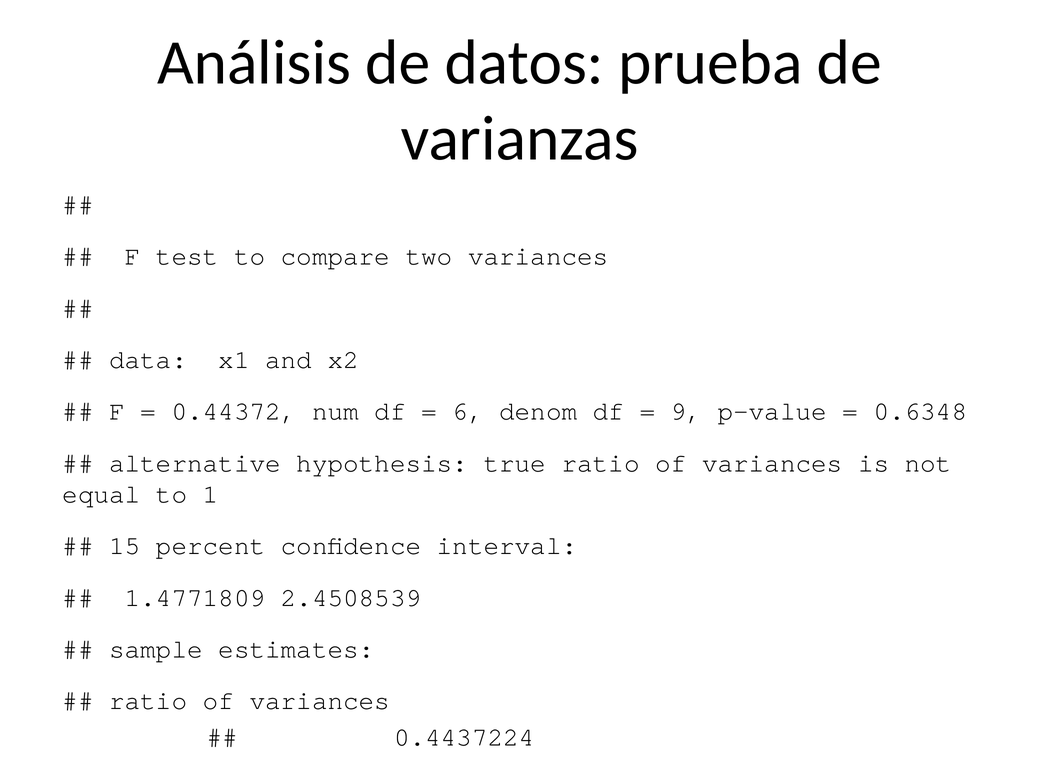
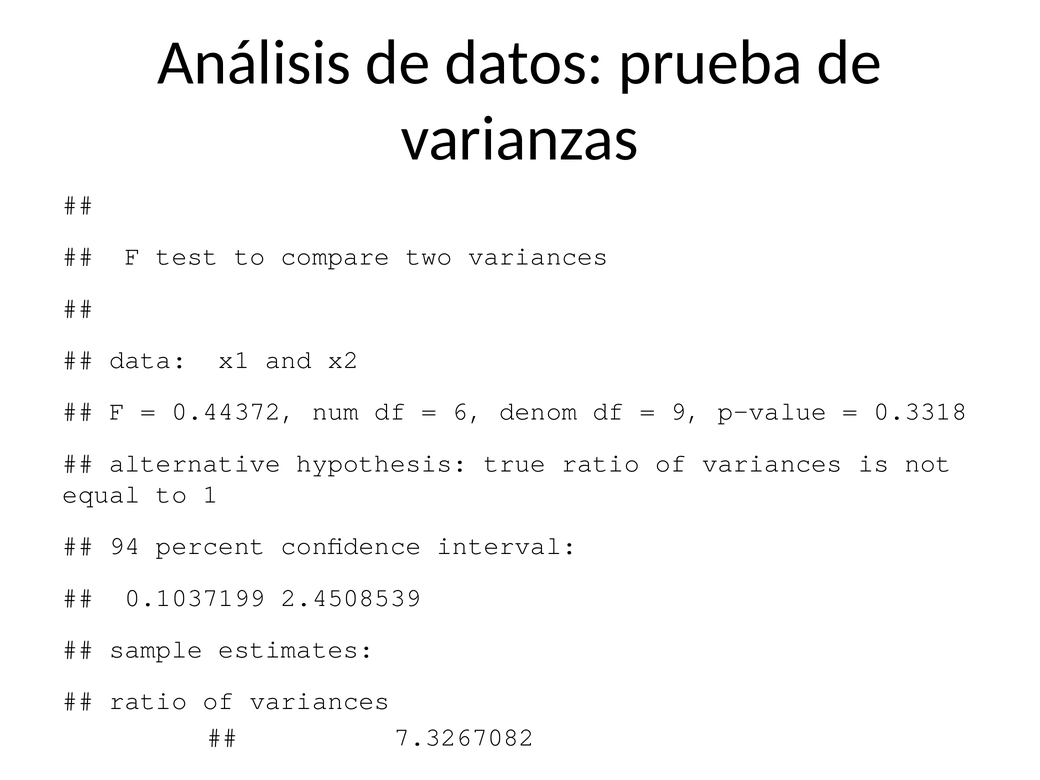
0.6348: 0.6348 -> 0.3318
15: 15 -> 94
1.4771809: 1.4771809 -> 0.1037199
0.4437224: 0.4437224 -> 7.3267082
